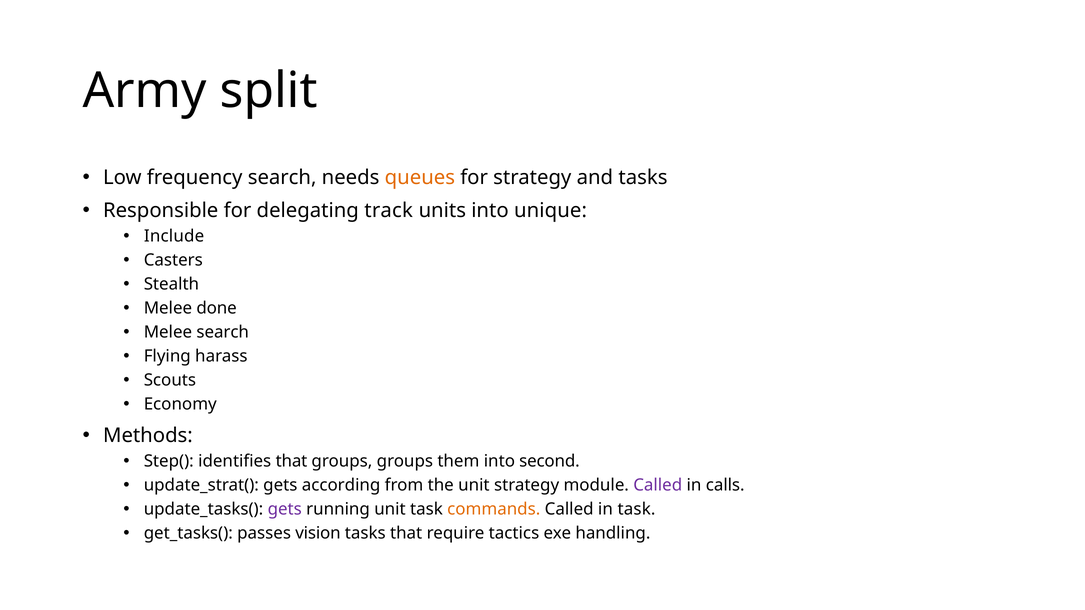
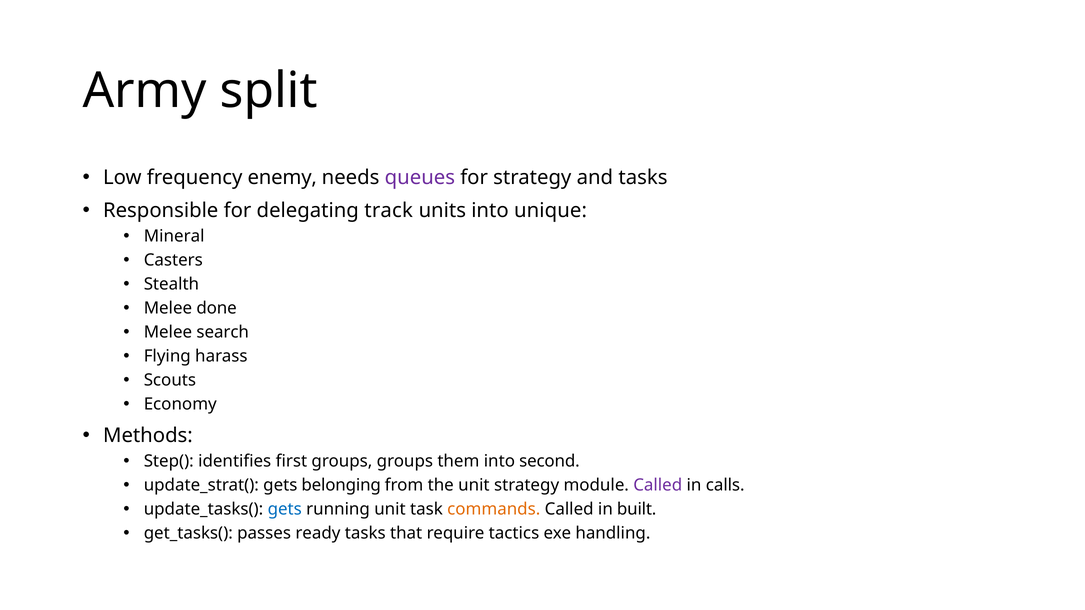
frequency search: search -> enemy
queues colour: orange -> purple
Include: Include -> Mineral
identifies that: that -> first
according: according -> belonging
gets at (285, 509) colour: purple -> blue
in task: task -> built
vision: vision -> ready
